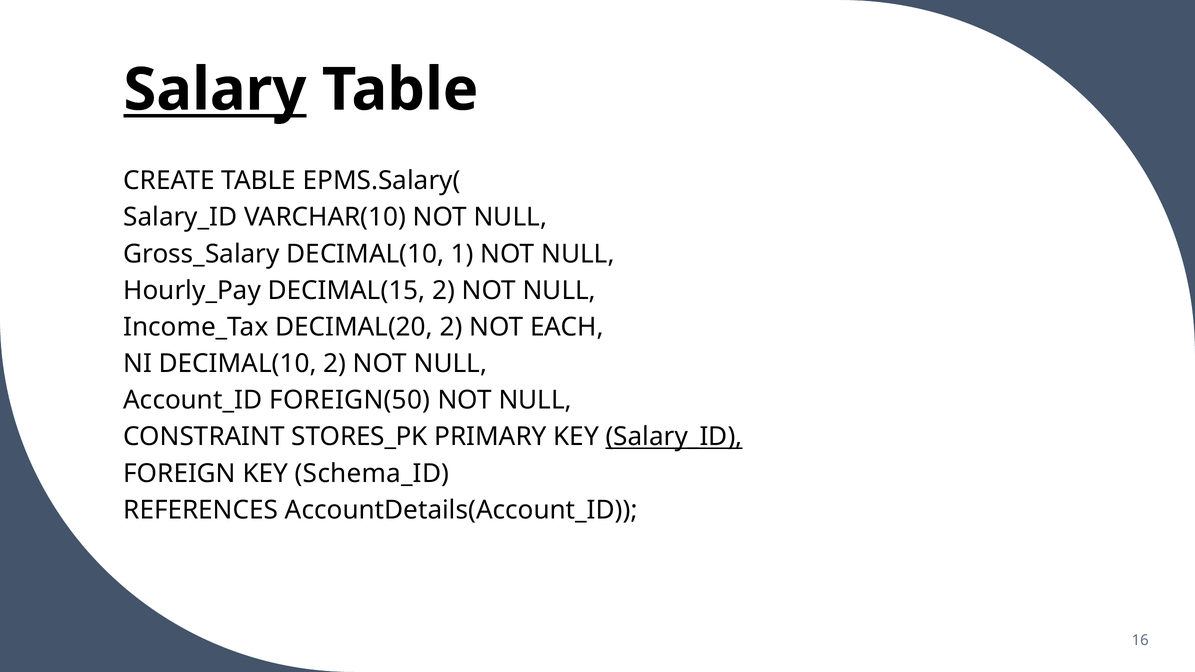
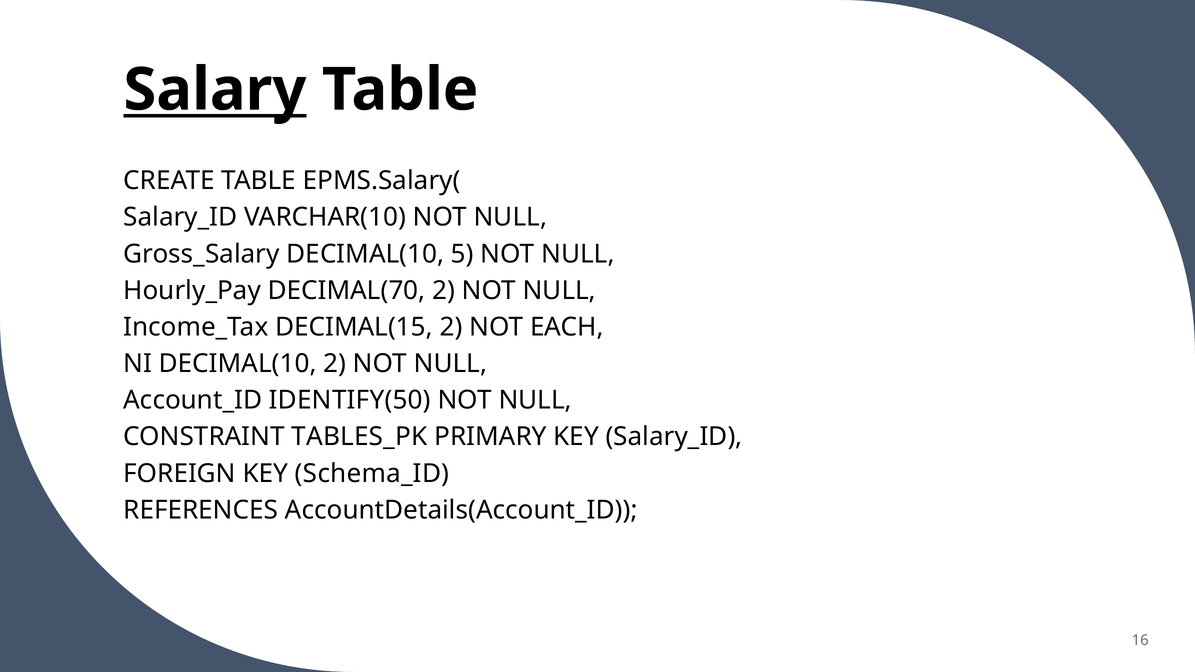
1: 1 -> 5
DECIMAL(15: DECIMAL(15 -> DECIMAL(70
DECIMAL(20: DECIMAL(20 -> DECIMAL(15
FOREIGN(50: FOREIGN(50 -> IDENTIFY(50
STORES_PK: STORES_PK -> TABLES_PK
Salary_ID at (674, 437) underline: present -> none
